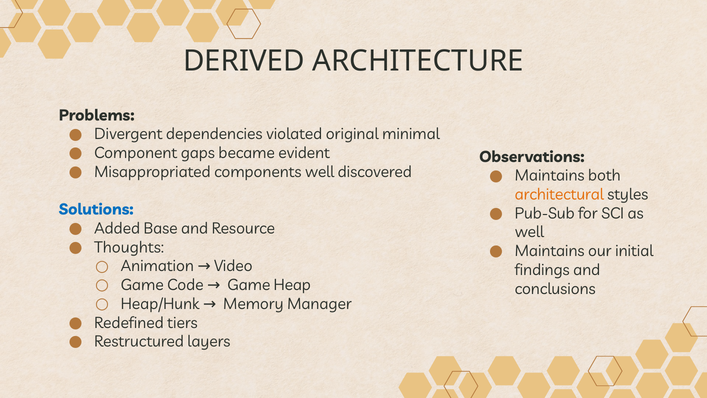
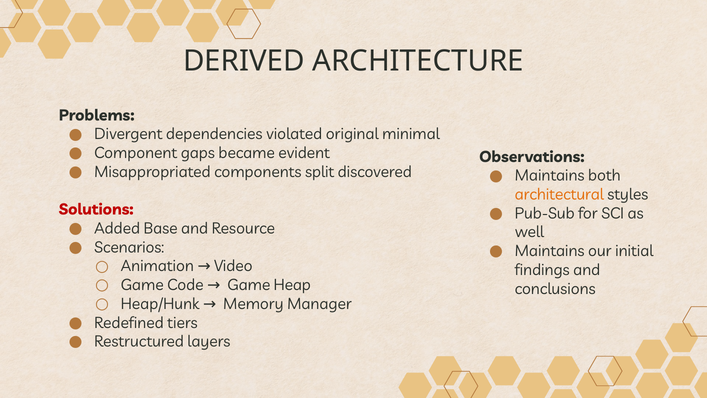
components well: well -> split
Solutions colour: blue -> red
Thoughts: Thoughts -> Scenarios
